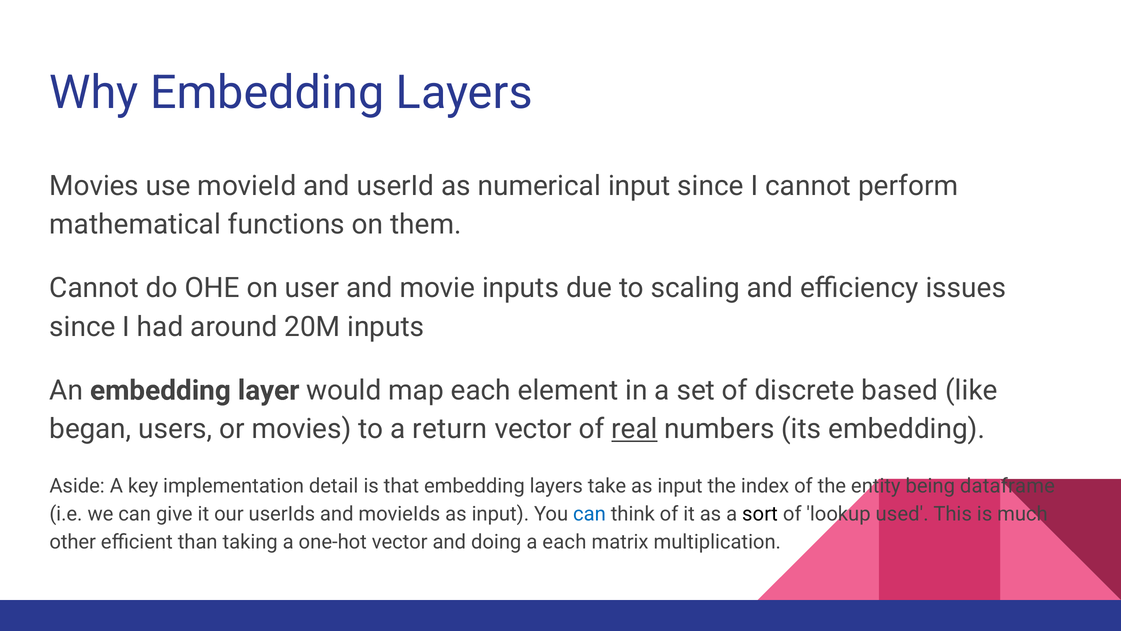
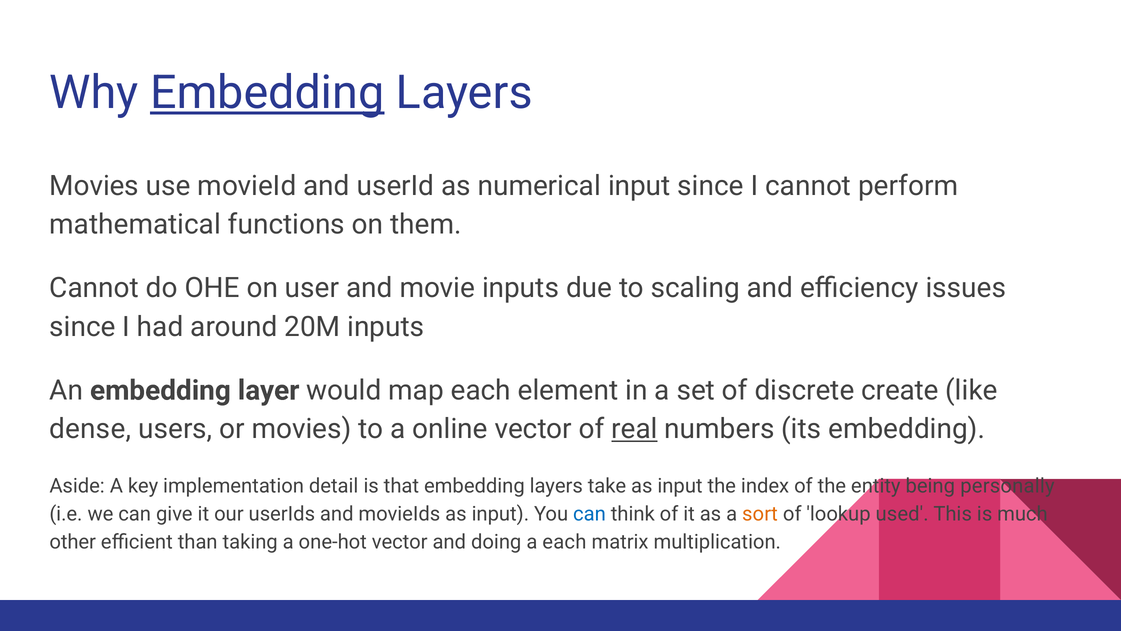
Embedding at (267, 93) underline: none -> present
based: based -> create
began: began -> dense
return: return -> online
dataframe: dataframe -> personally
sort colour: black -> orange
